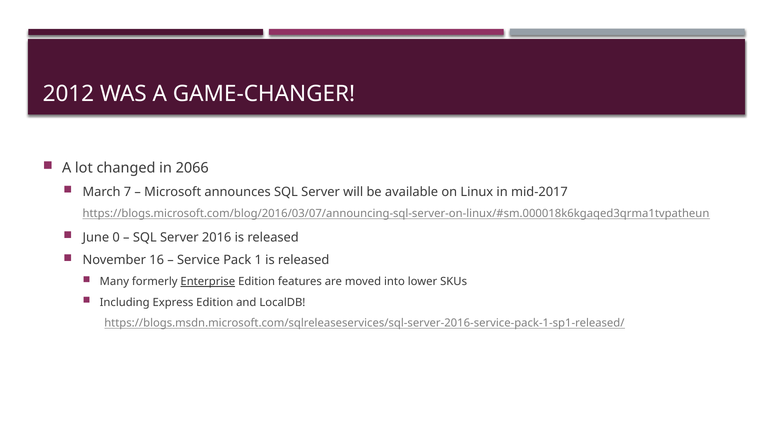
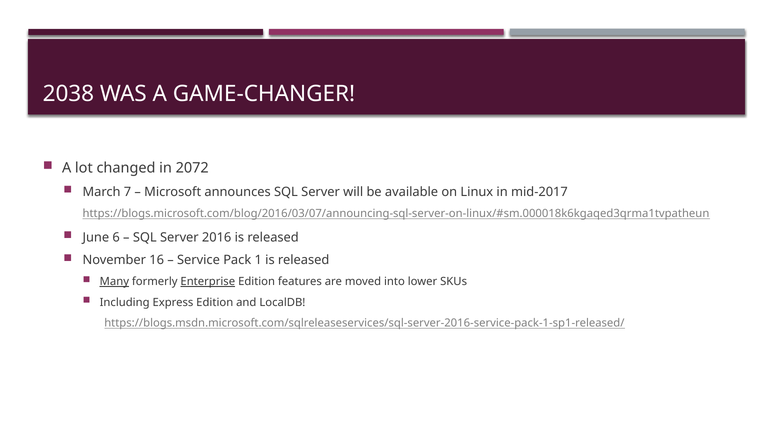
2012: 2012 -> 2038
2066: 2066 -> 2072
0: 0 -> 6
Many underline: none -> present
